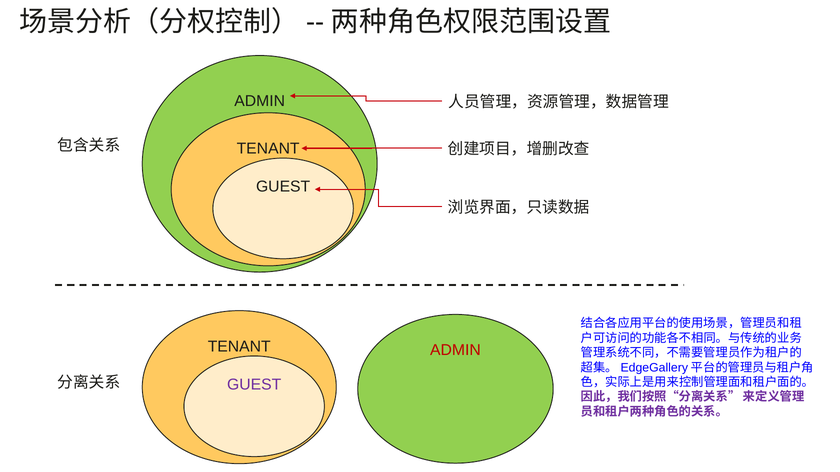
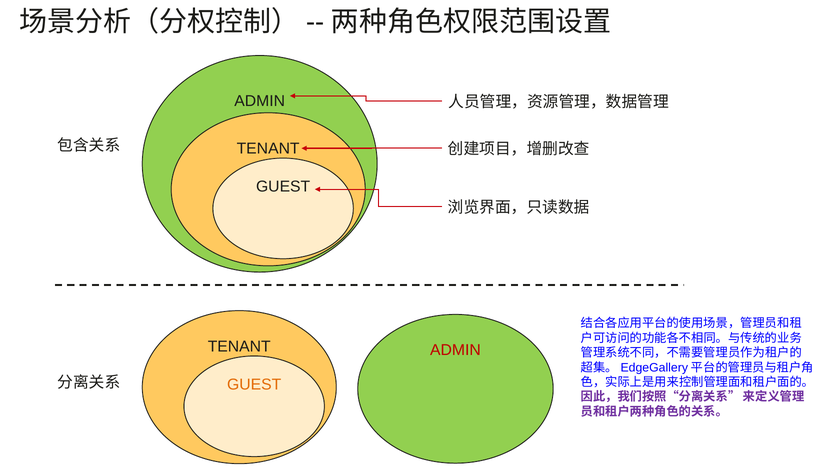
GUEST at (254, 385) colour: purple -> orange
